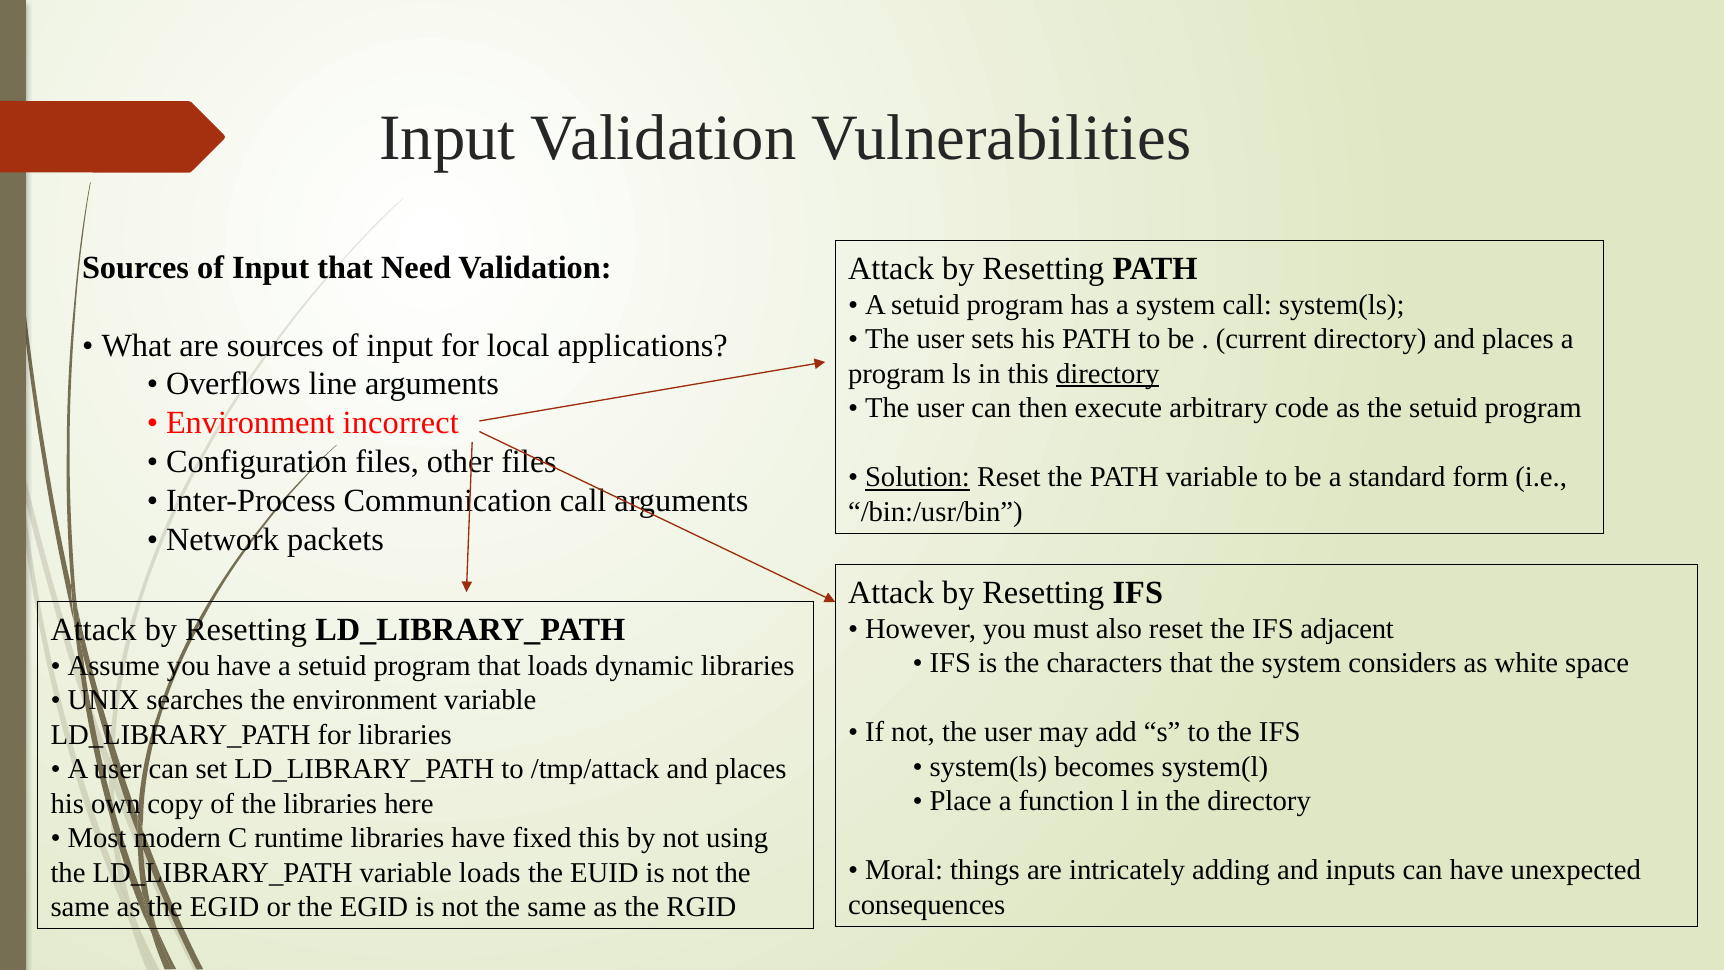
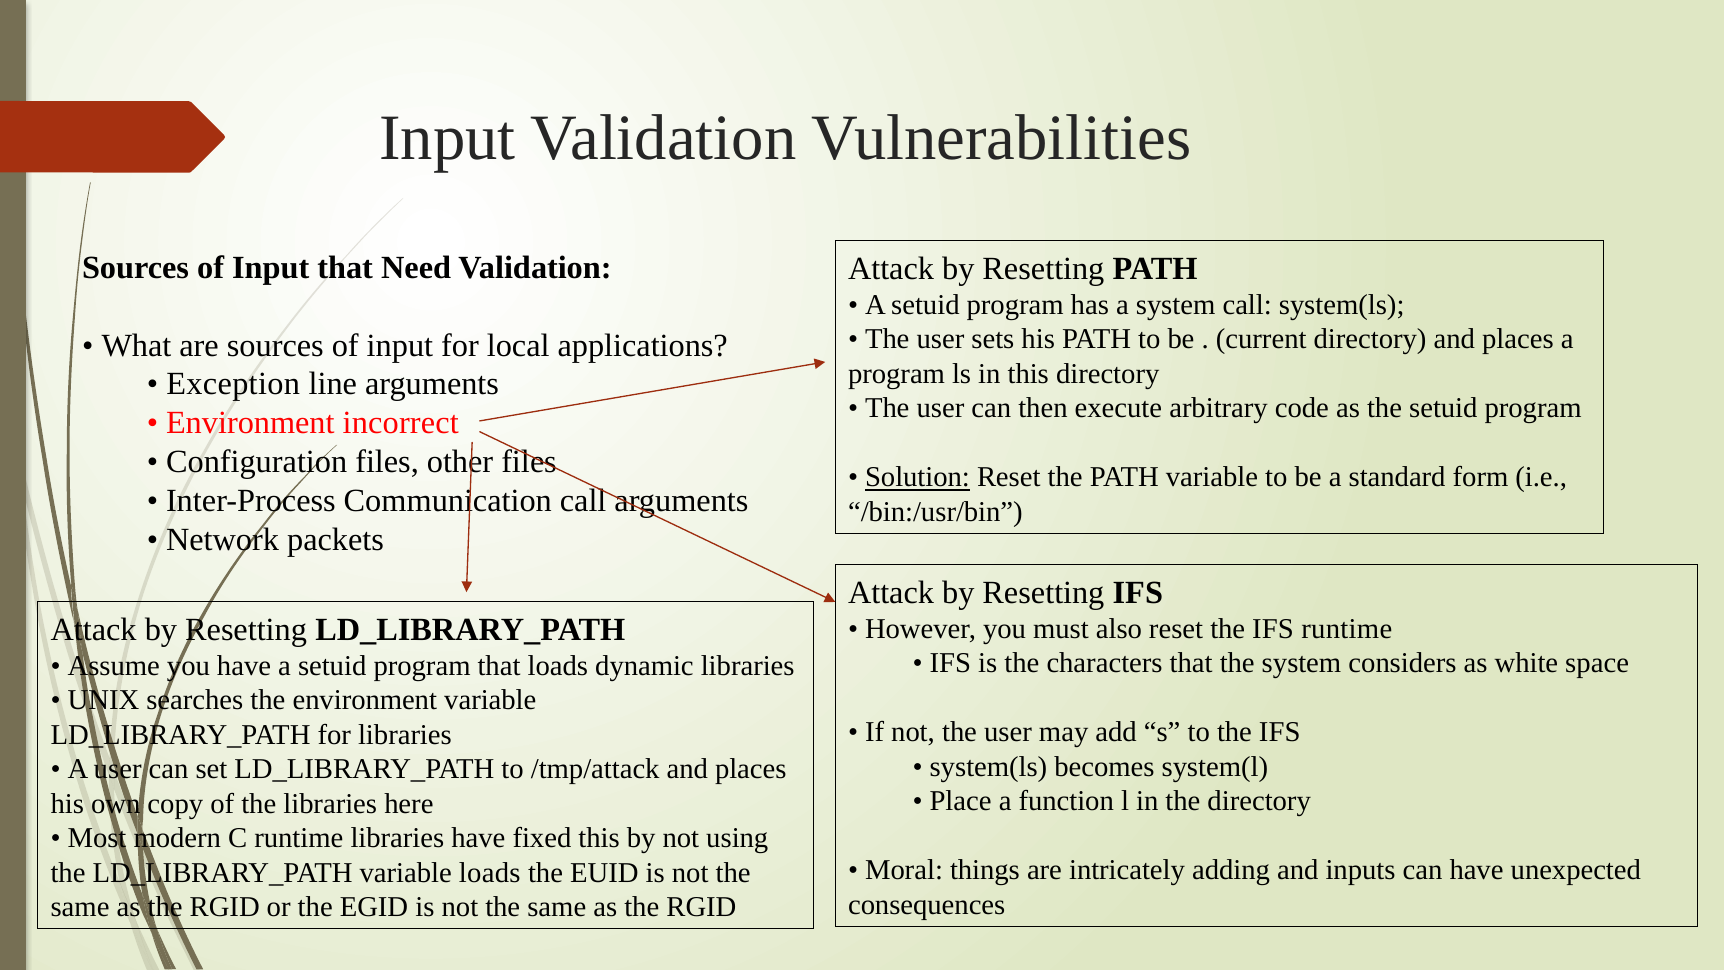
directory at (1108, 374) underline: present -> none
Overflows: Overflows -> Exception
IFS adjacent: adjacent -> runtime
EGID at (225, 907): EGID -> RGID
